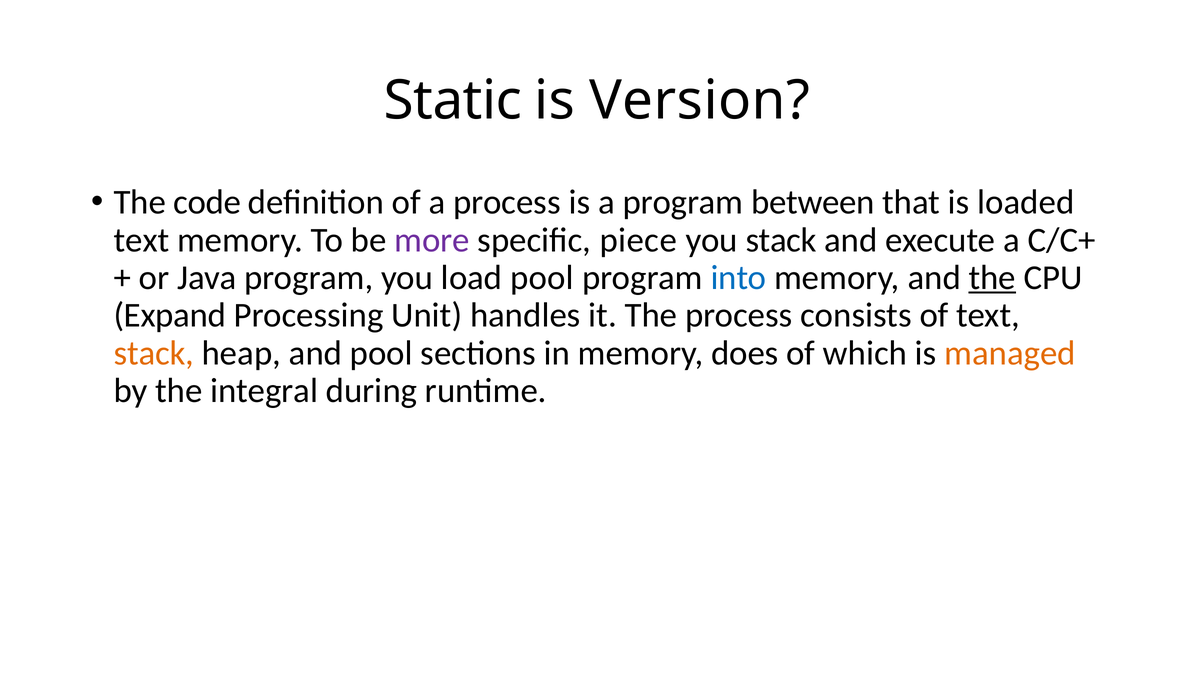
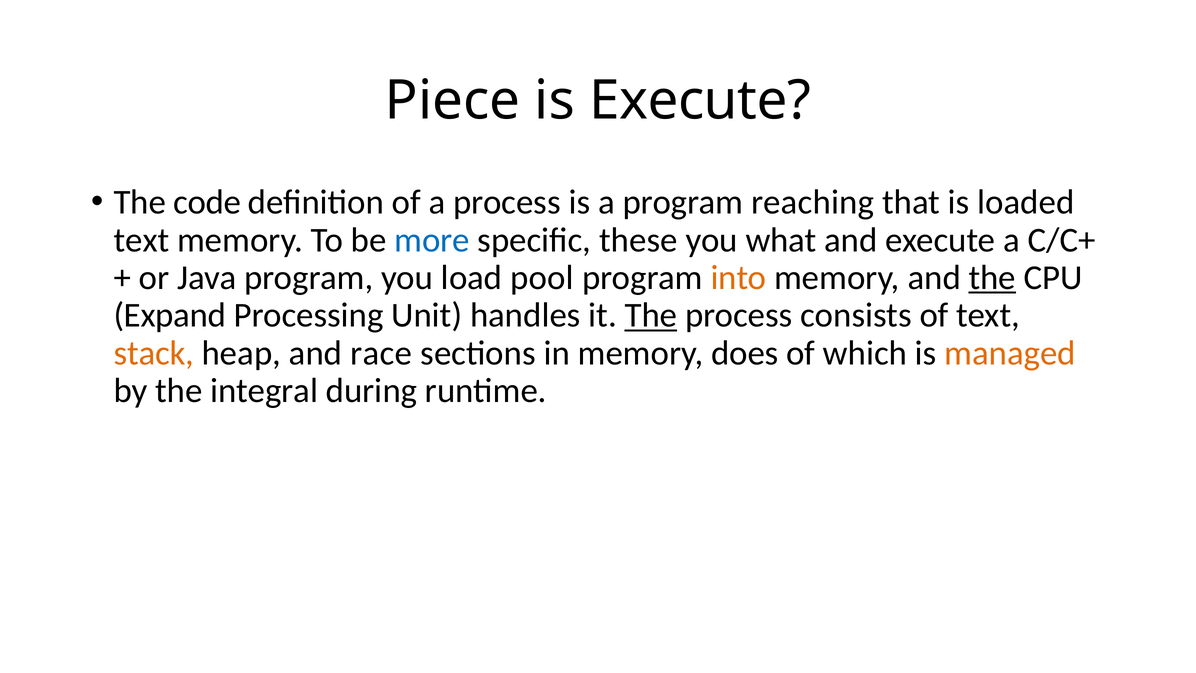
Static: Static -> Piece
is Version: Version -> Execute
between: between -> reaching
more colour: purple -> blue
piece: piece -> these
you stack: stack -> what
into colour: blue -> orange
The at (651, 315) underline: none -> present
and pool: pool -> race
